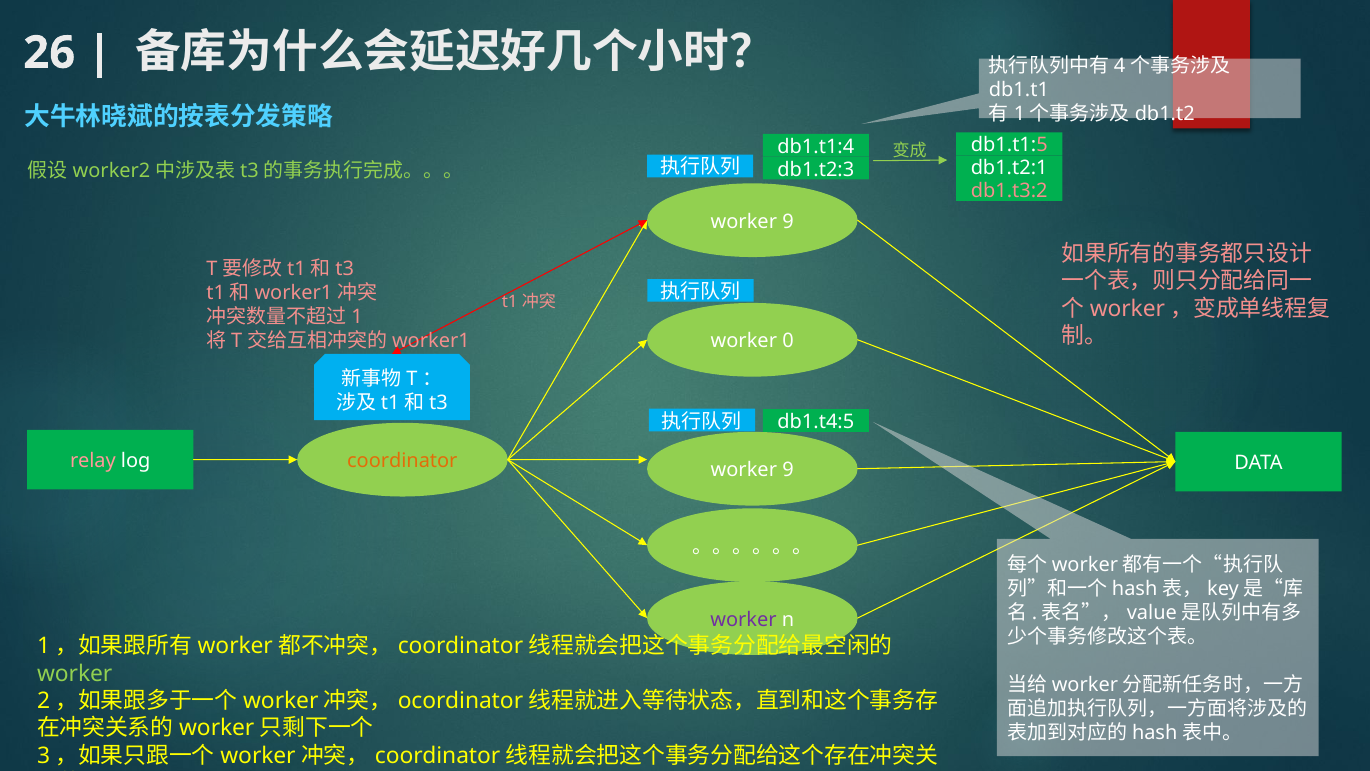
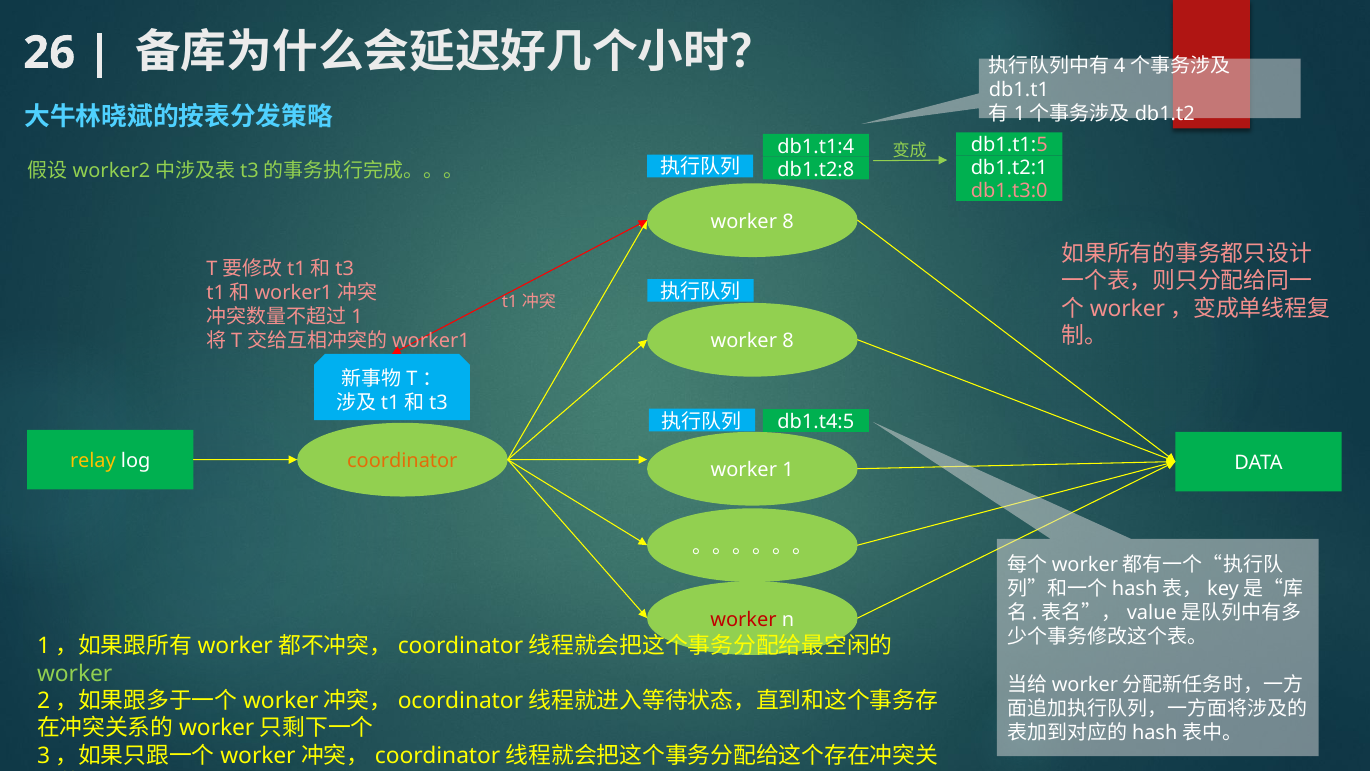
db1.t2:3: db1.t2:3 -> db1.t2:8
db1.t3:2: db1.t3:2 -> db1.t3:0
9 at (788, 221): 9 -> 8
0 at (788, 341): 0 -> 8
relay colour: pink -> yellow
9 at (788, 470): 9 -> 1
worker at (743, 619) colour: purple -> red
